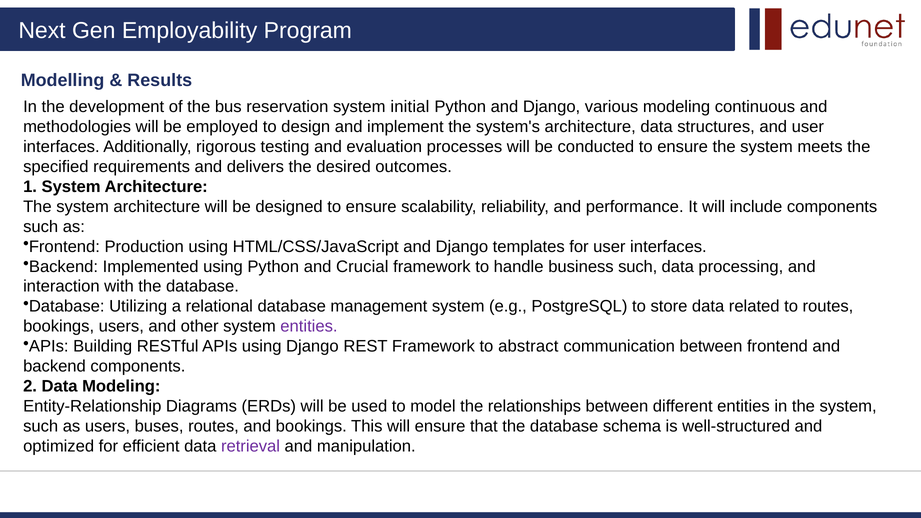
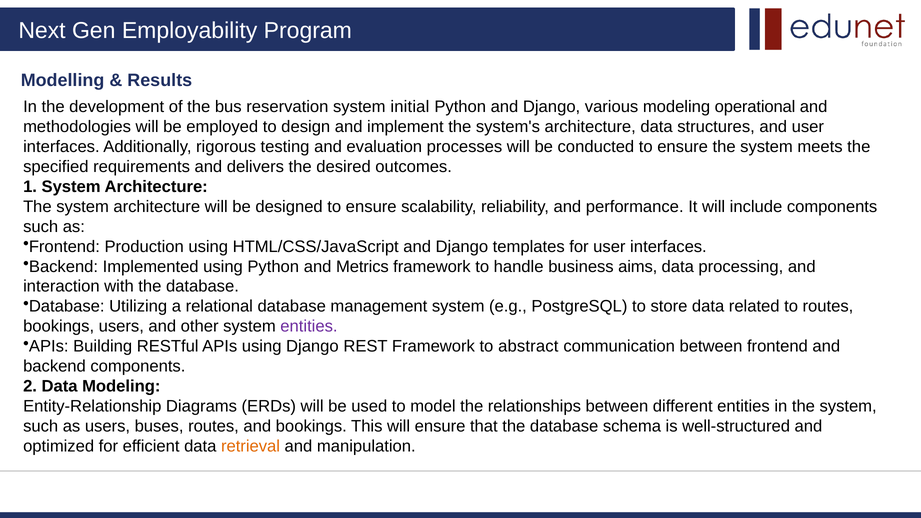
continuous: continuous -> operational
Crucial: Crucial -> Metrics
business such: such -> aims
retrieval colour: purple -> orange
